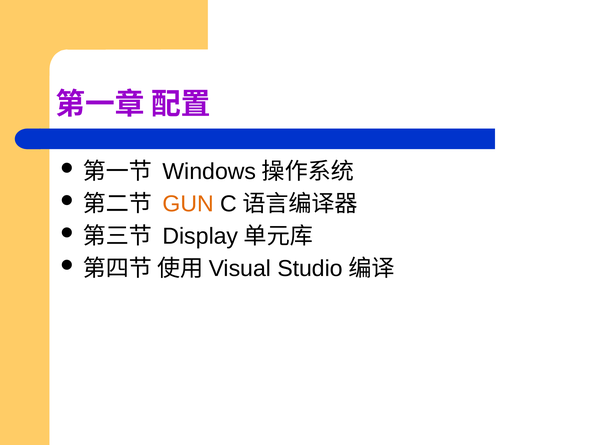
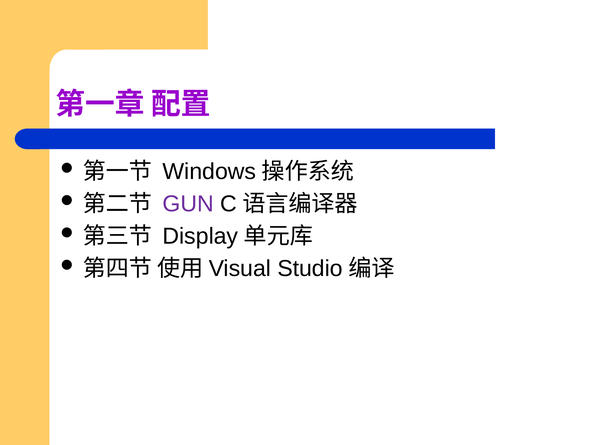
GUN colour: orange -> purple
